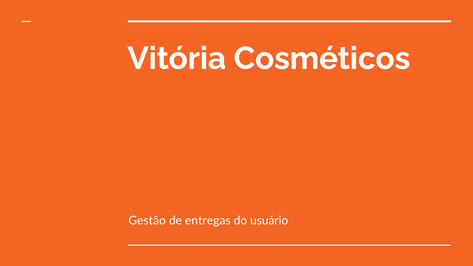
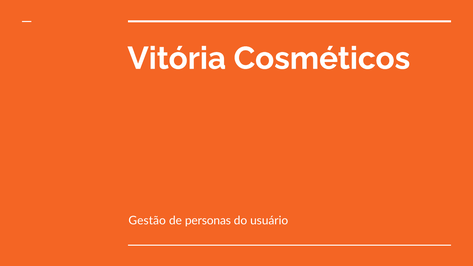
entregas: entregas -> personas
